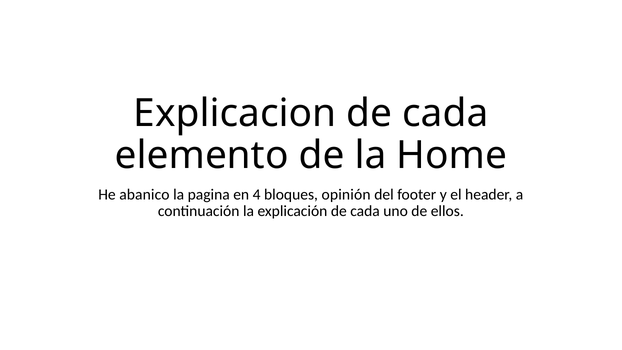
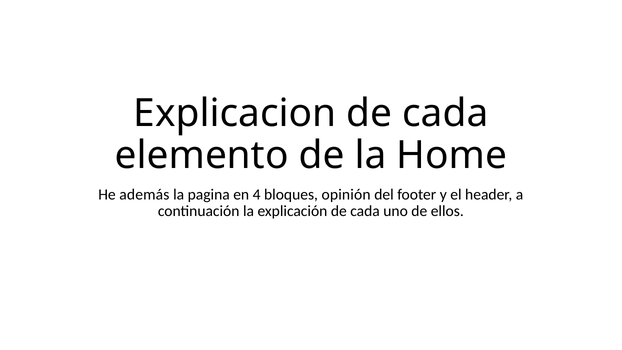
abanico: abanico -> además
